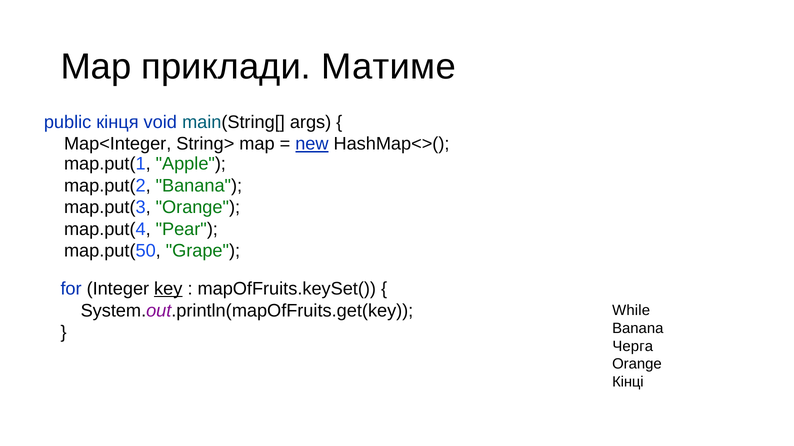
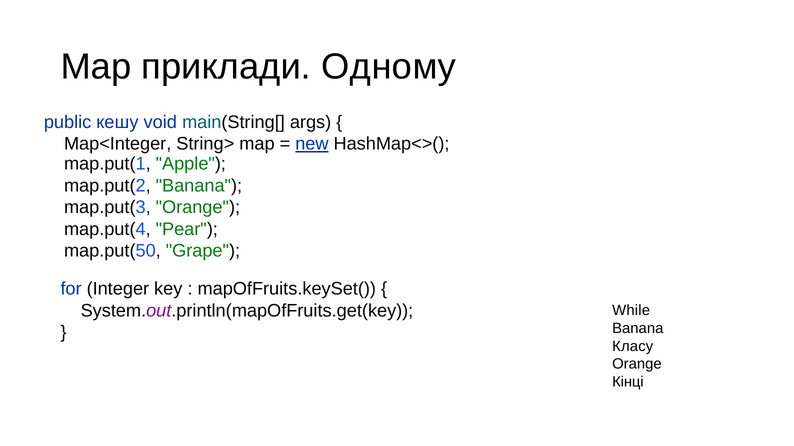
Матиме: Матиме -> Одному
кінця: кінця -> кешу
key underline: present -> none
Черга: Черга -> Класу
